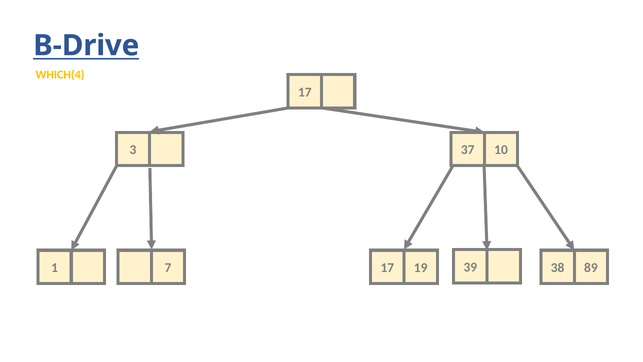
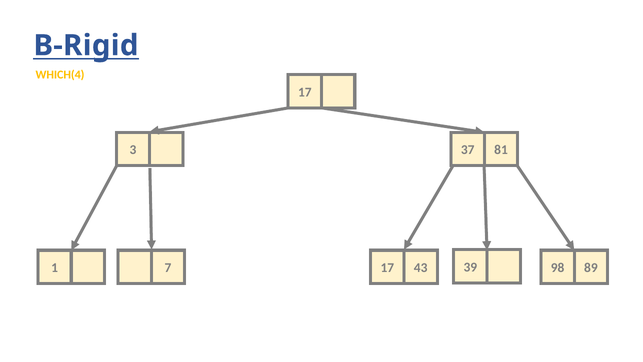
B-Drive: B-Drive -> B-Rigid
10: 10 -> 81
19: 19 -> 43
38: 38 -> 98
